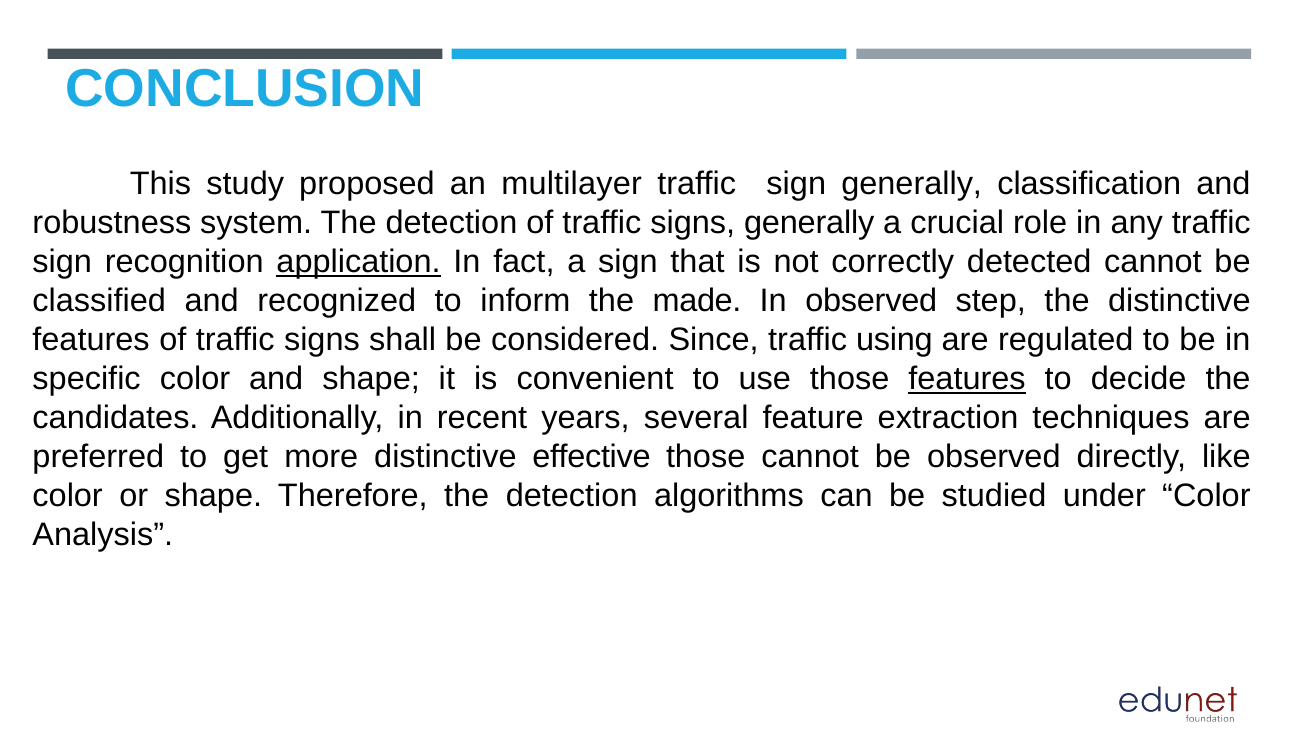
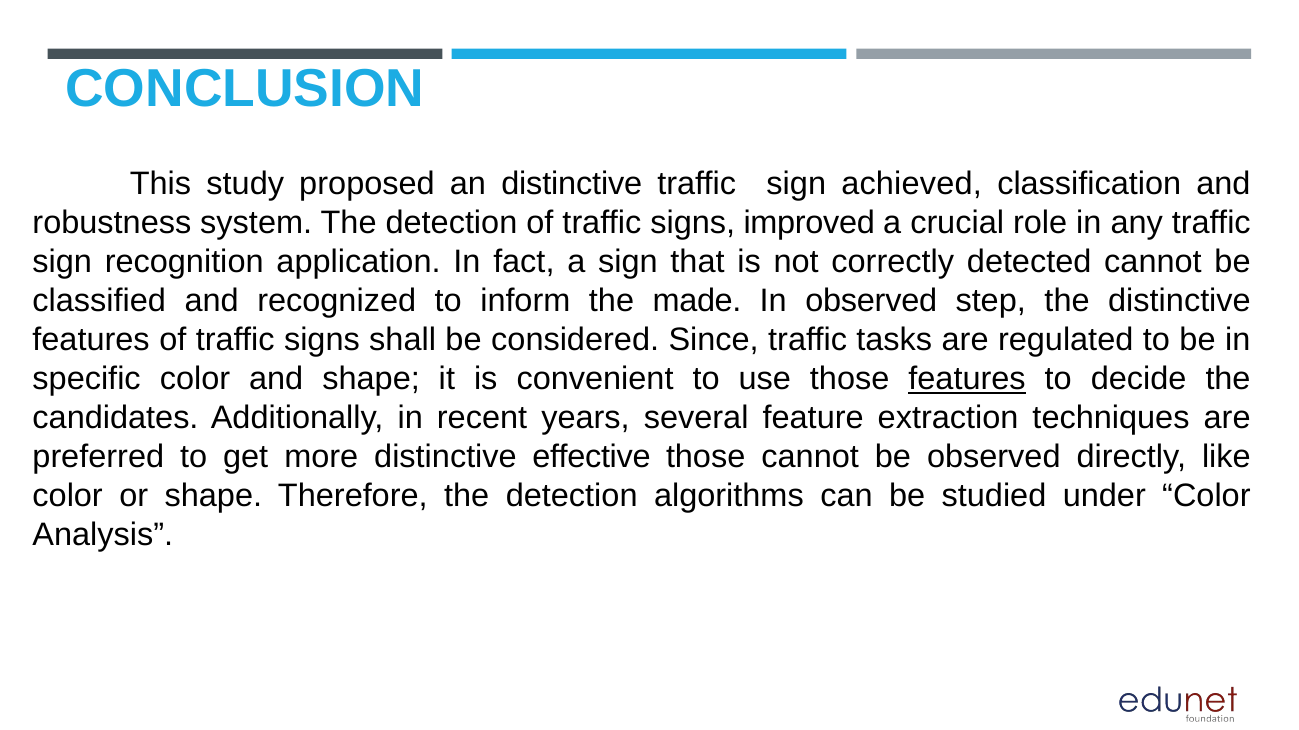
an multilayer: multilayer -> distinctive
sign generally: generally -> achieved
signs generally: generally -> improved
application underline: present -> none
using: using -> tasks
